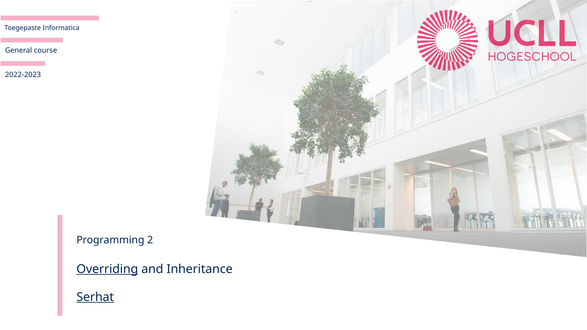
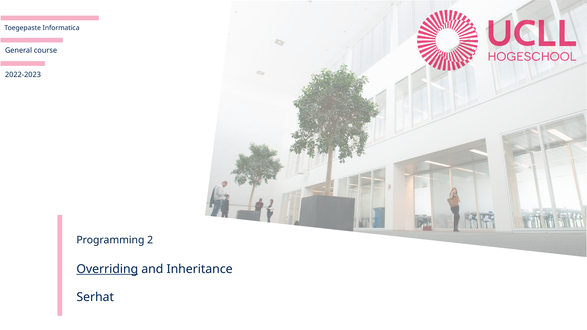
Serhat underline: present -> none
